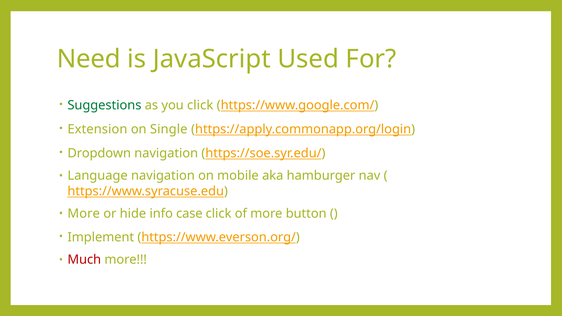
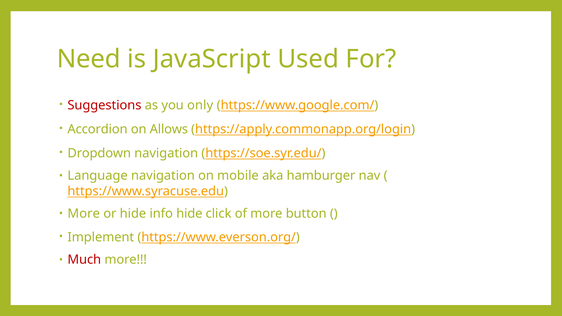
Suggestions colour: green -> red
you click: click -> only
Extension: Extension -> Accordion
Single: Single -> Allows
info case: case -> hide
